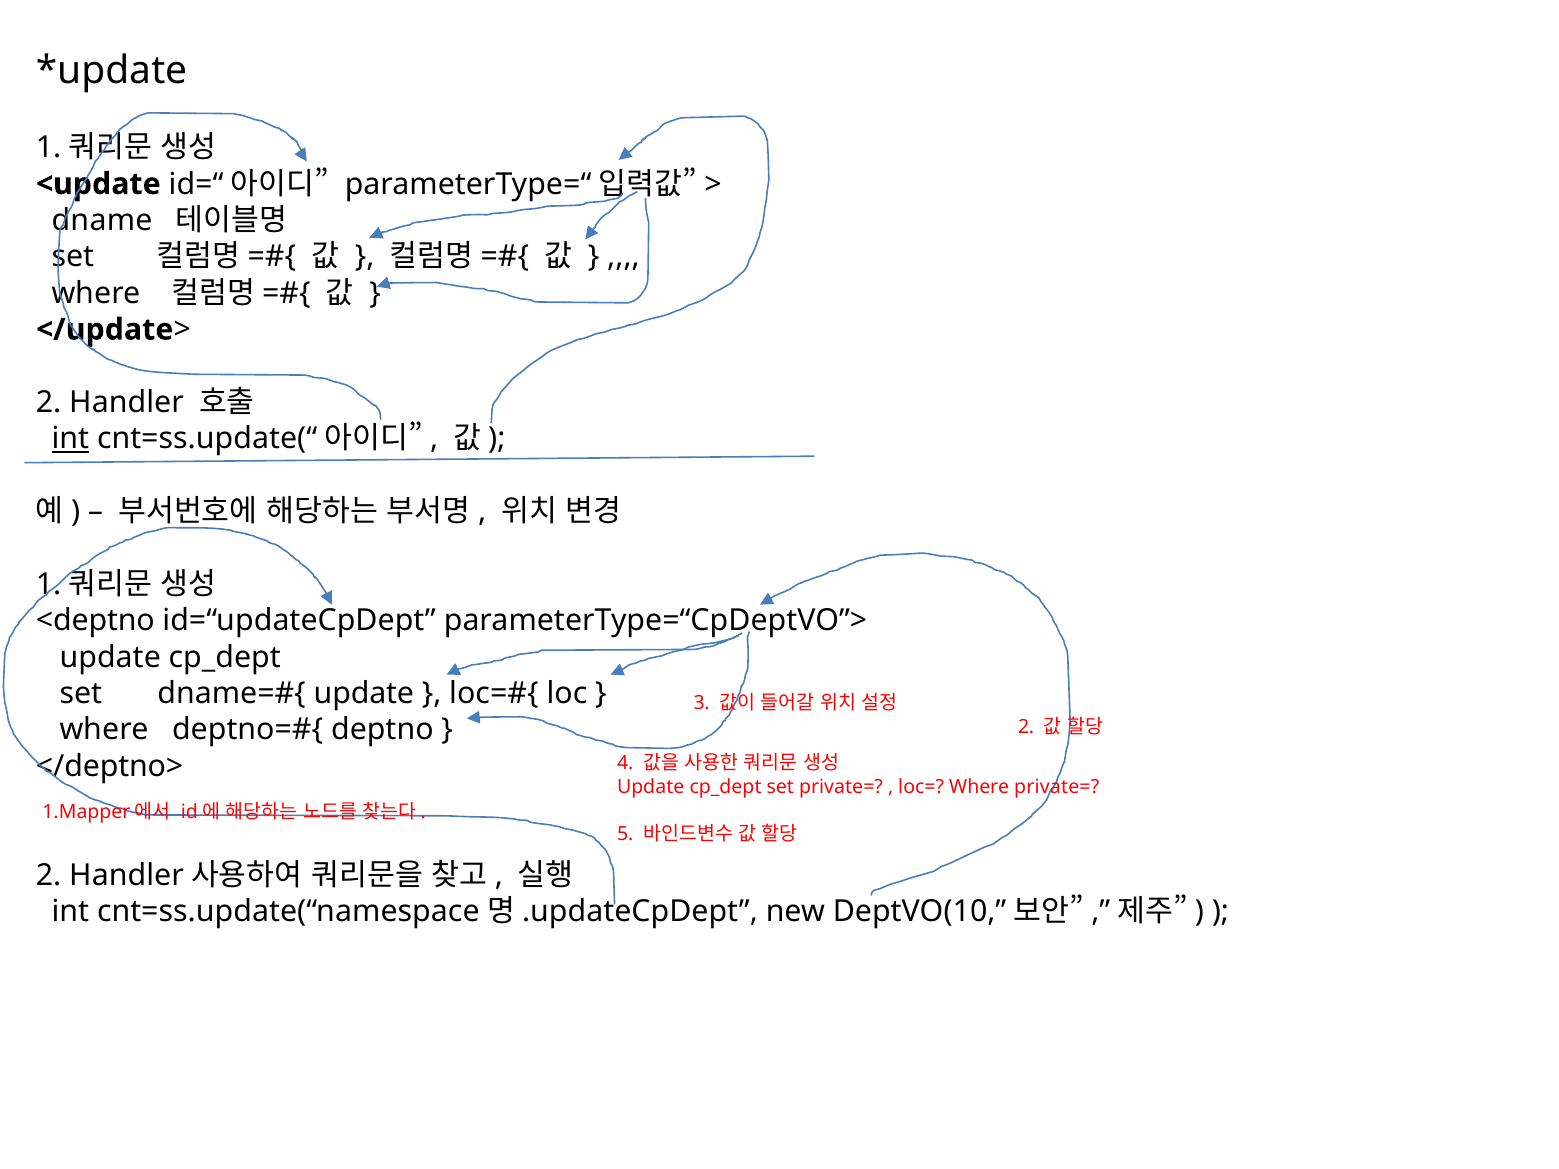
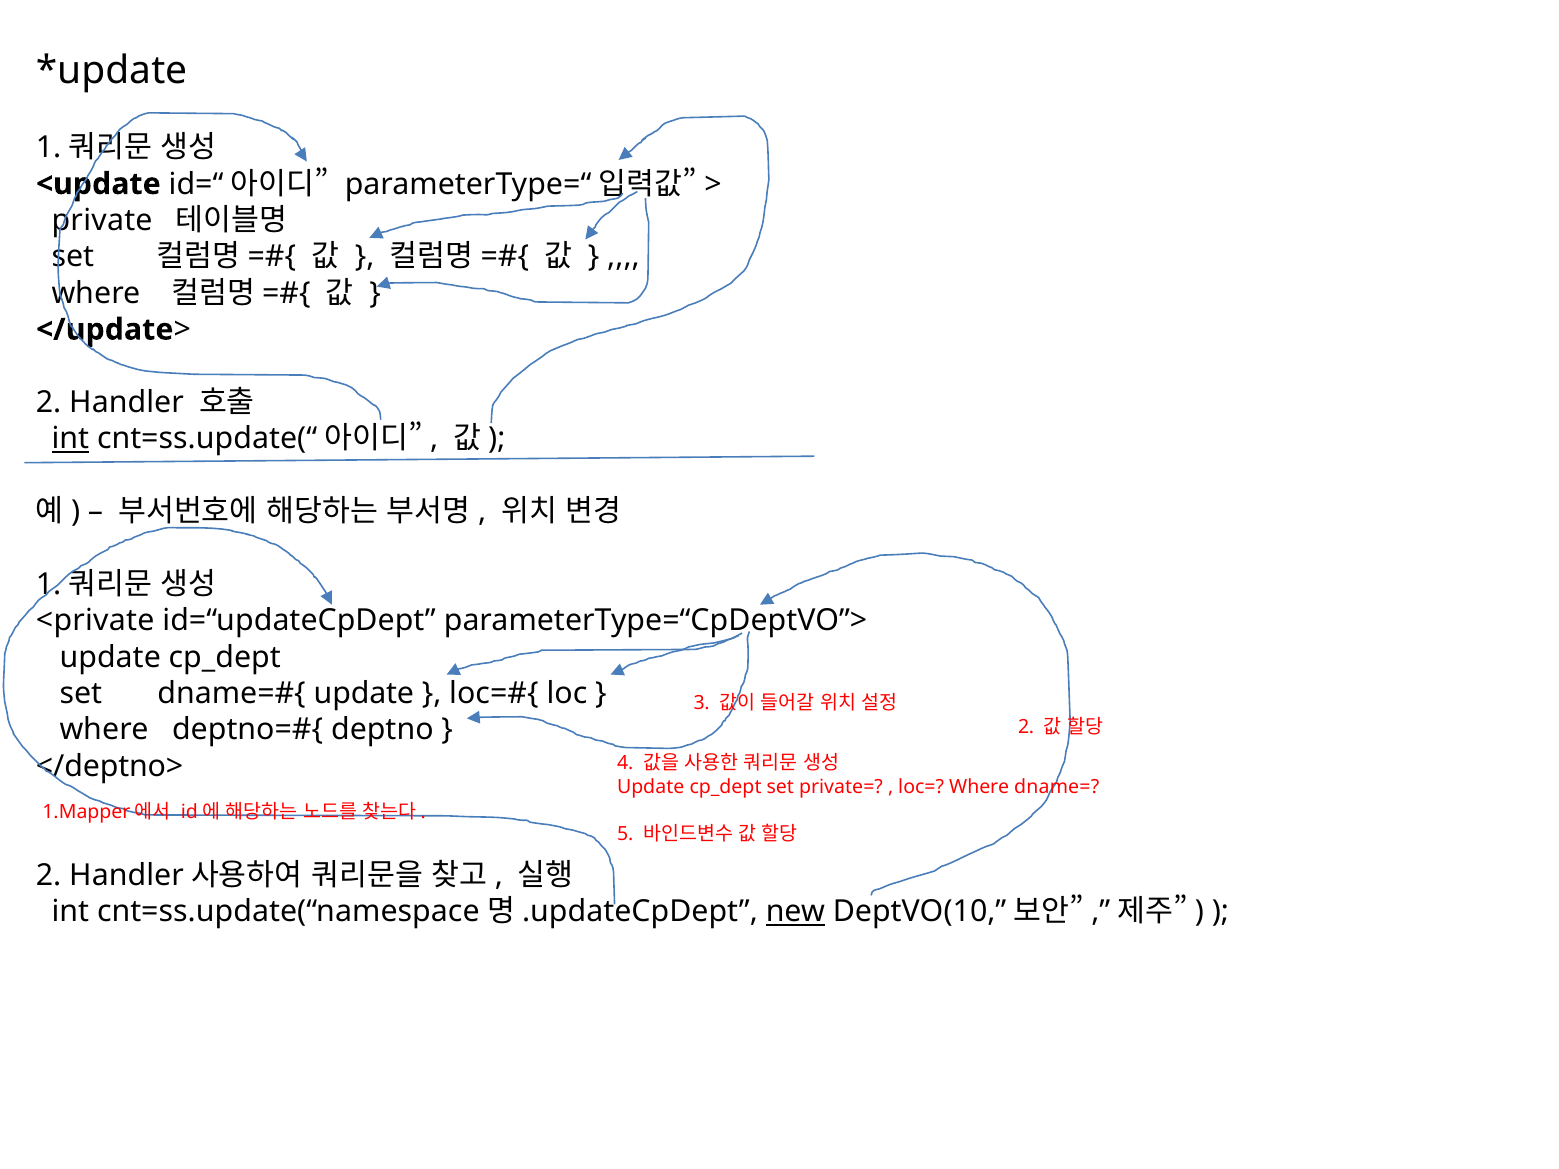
dname: dname -> private
<deptno: <deptno -> <private
Where private=: private= -> dname=
new underline: none -> present
